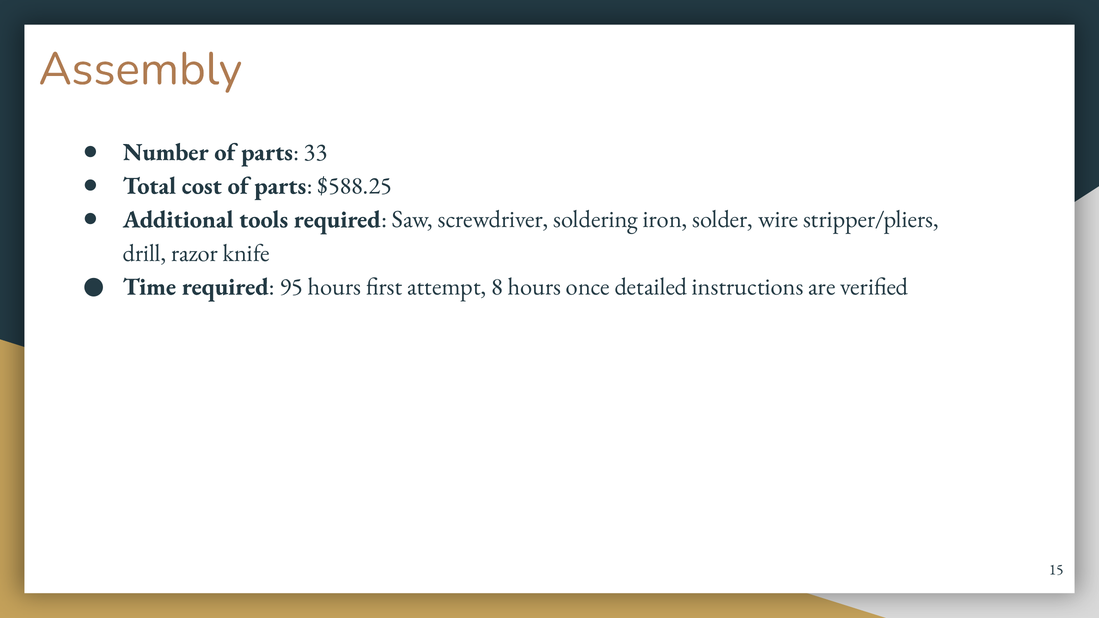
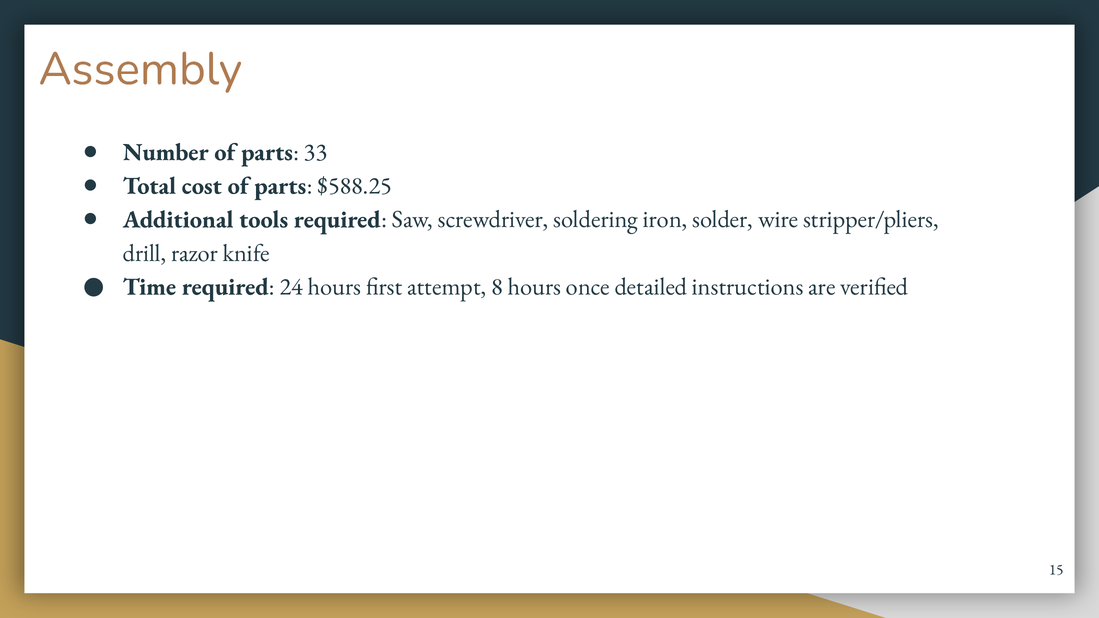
95: 95 -> 24
